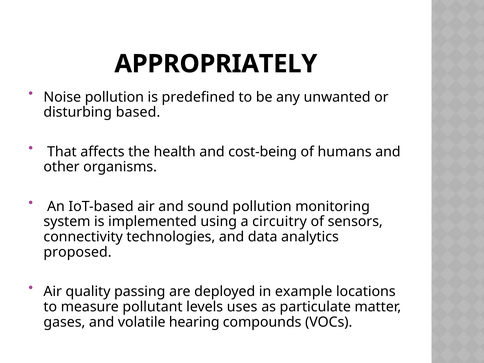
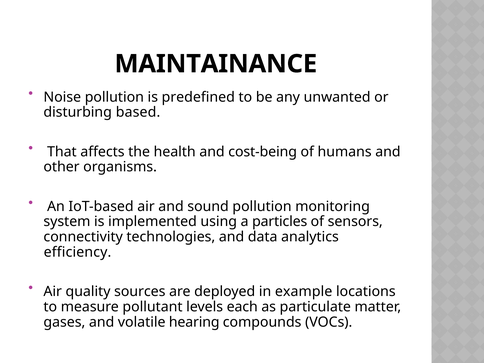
APPROPRIATELY: APPROPRIATELY -> MAINTAINANCE
circuitry: circuitry -> particles
proposed: proposed -> efficiency
passing: passing -> sources
uses: uses -> each
